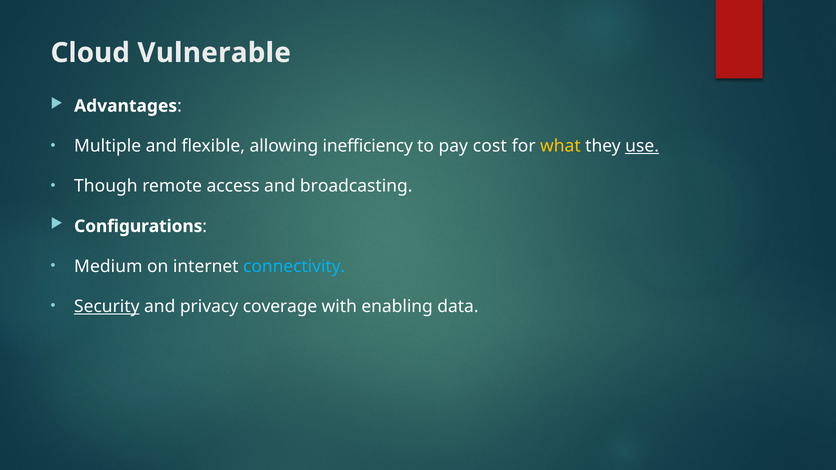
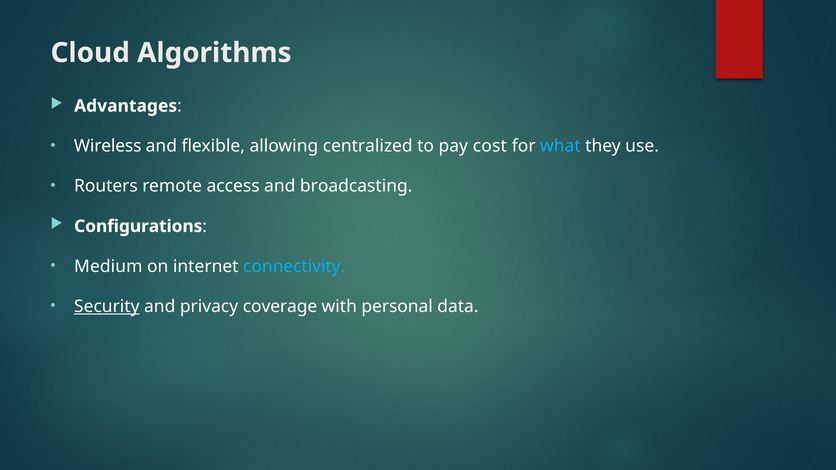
Vulnerable: Vulnerable -> Algorithms
Multiple: Multiple -> Wireless
inefficiency: inefficiency -> centralized
what colour: yellow -> light blue
use underline: present -> none
Though: Though -> Routers
enabling: enabling -> personal
